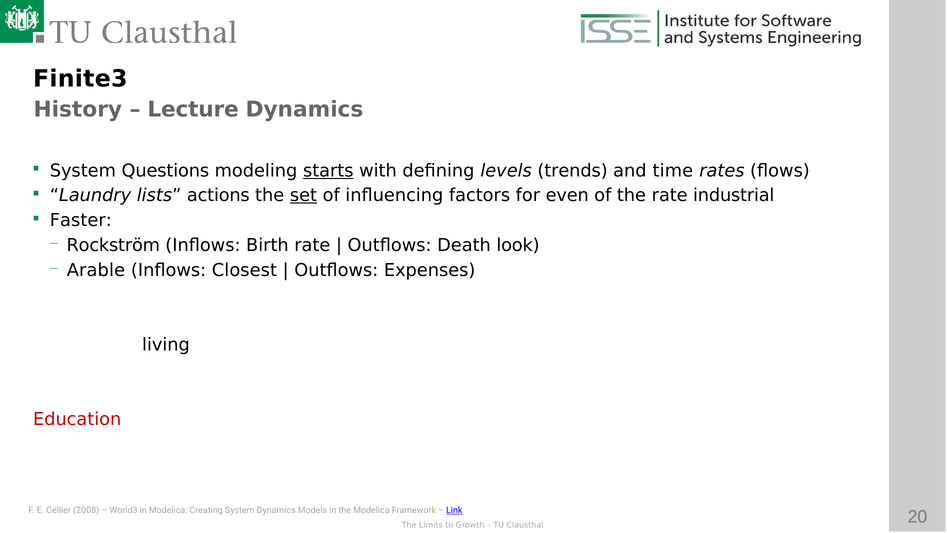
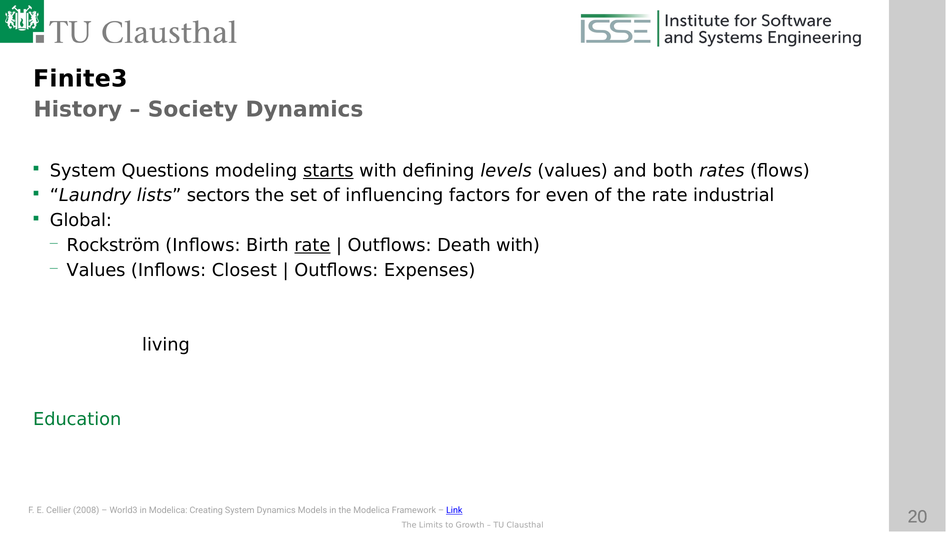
Lecture: Lecture -> Society
levels trends: trends -> values
time: time -> both
actions: actions -> sectors
set underline: present -> none
Faster: Faster -> Global
rate at (312, 245) underline: none -> present
Death look: look -> with
Arable at (96, 270): Arable -> Values
Education colour: red -> green
